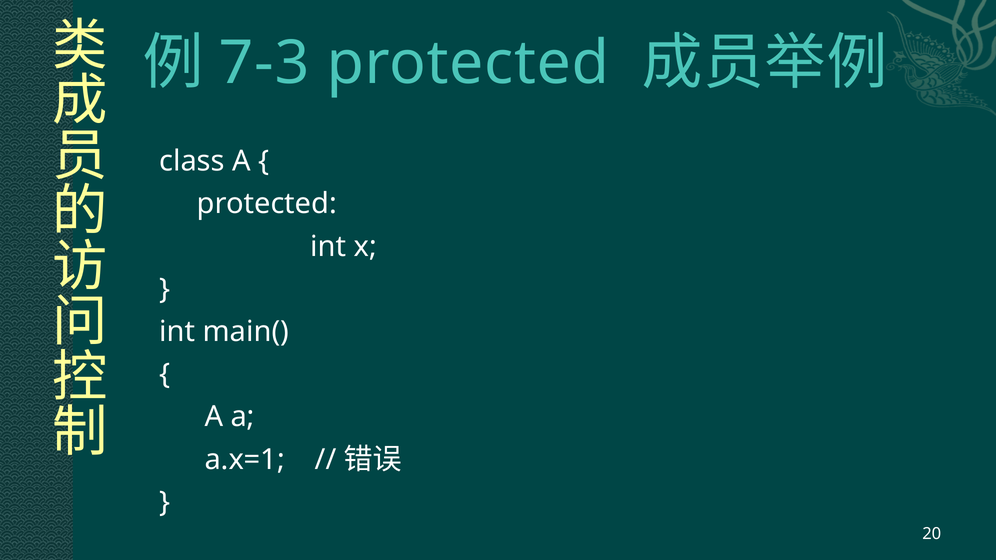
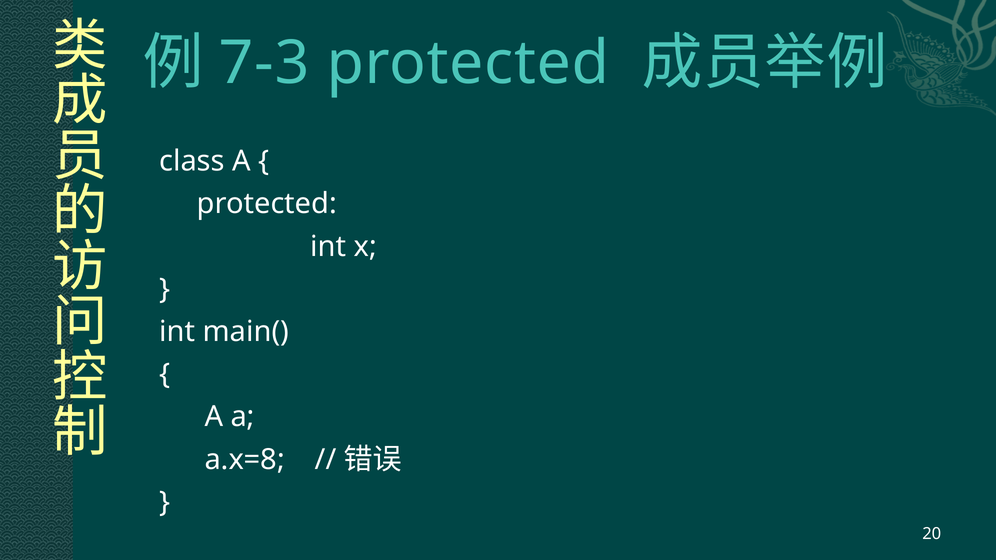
a.x=1: a.x=1 -> a.x=8
